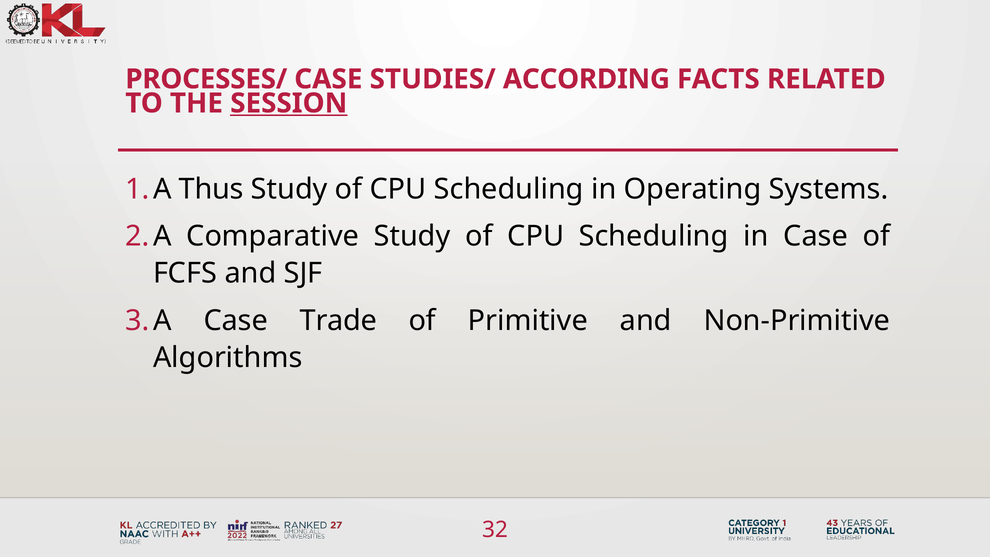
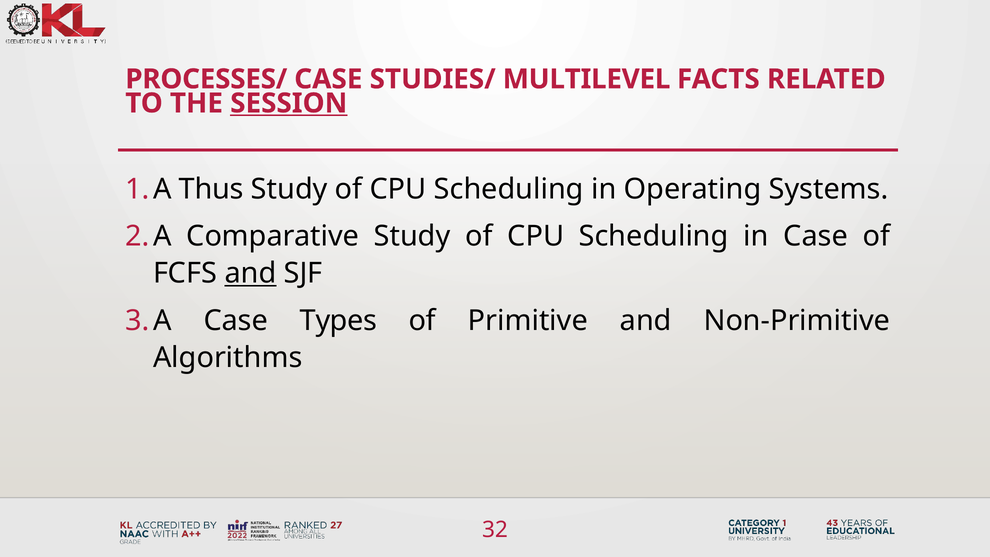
ACCORDING: ACCORDING -> MULTILEVEL
and at (250, 273) underline: none -> present
Trade: Trade -> Types
